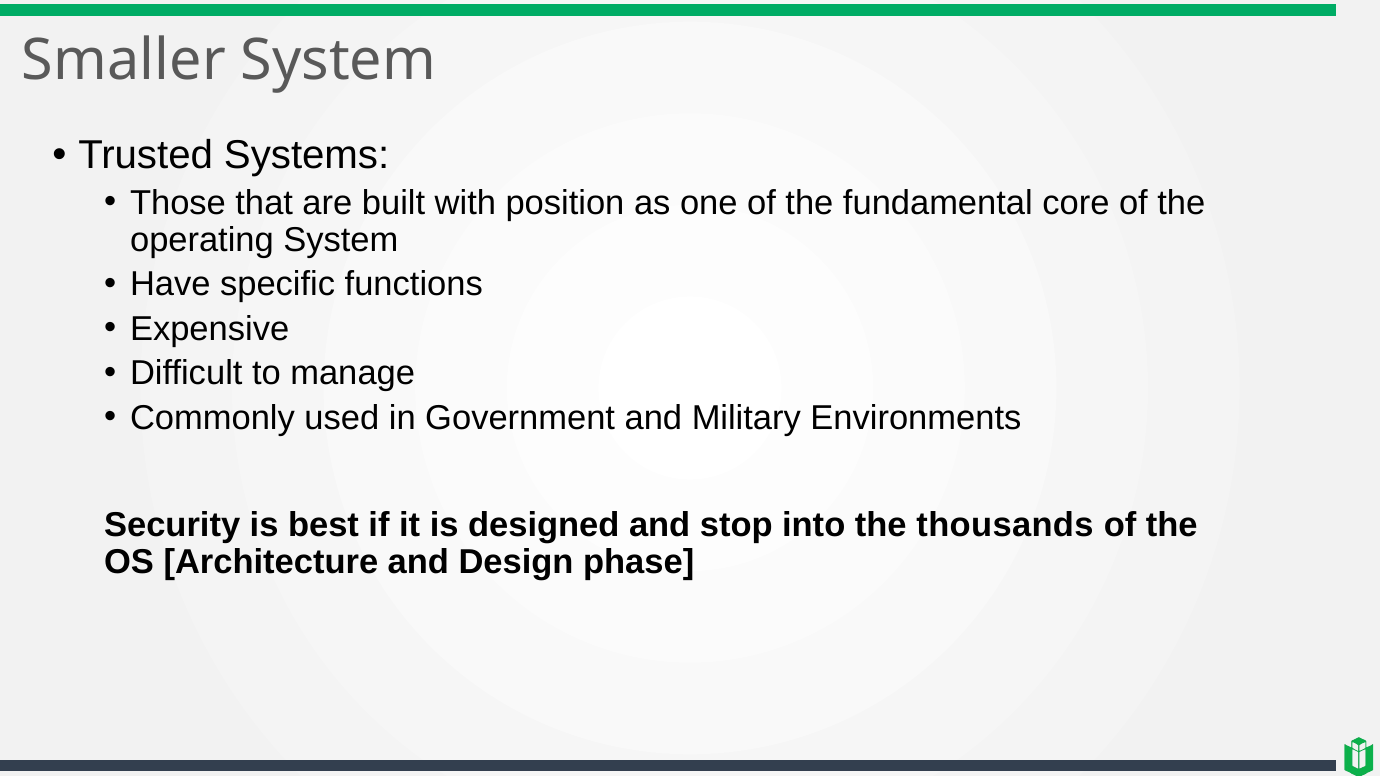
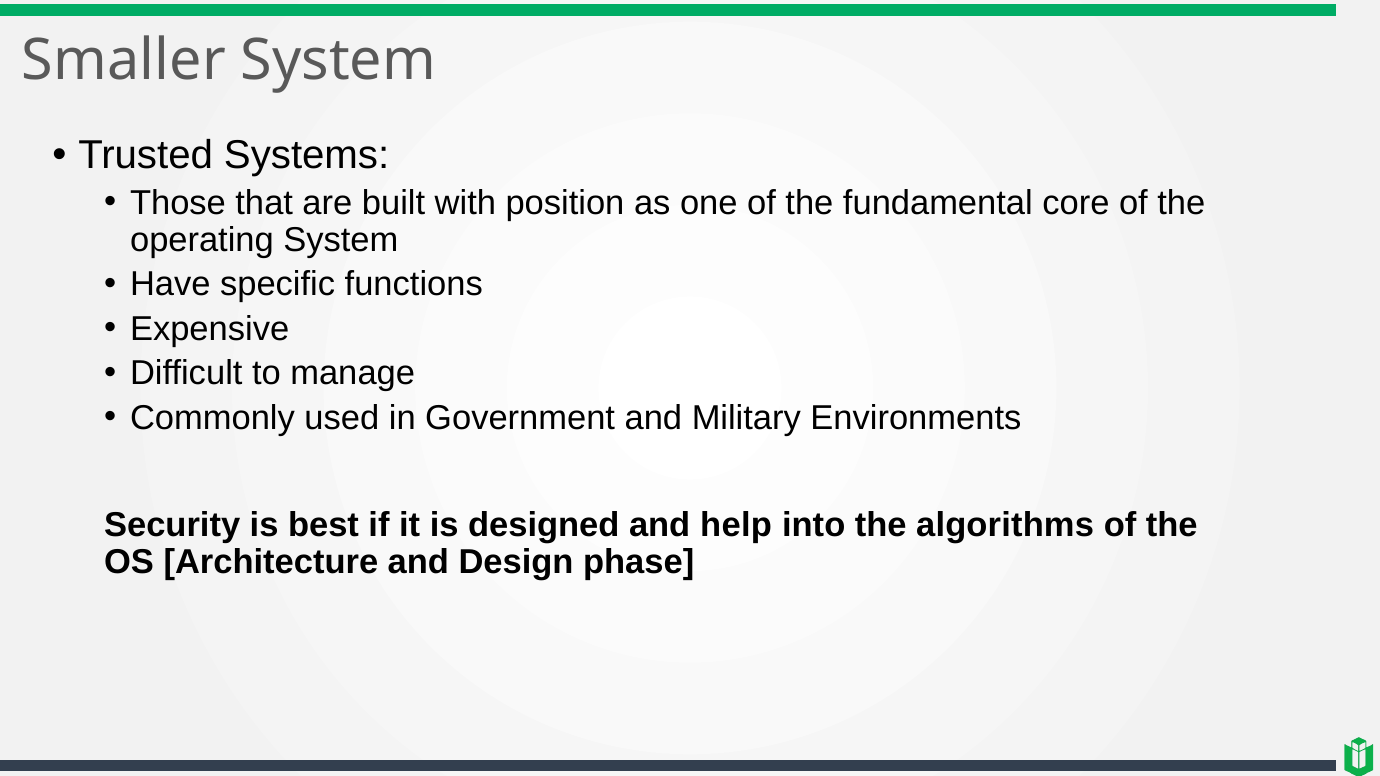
stop: stop -> help
thousands: thousands -> algorithms
